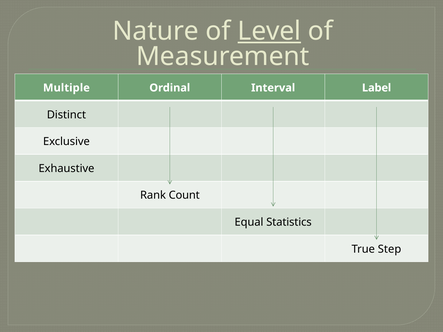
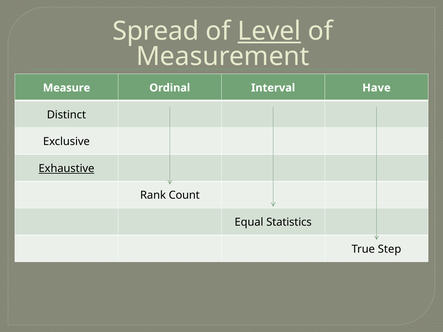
Nature: Nature -> Spread
Multiple: Multiple -> Measure
Label: Label -> Have
Exhaustive underline: none -> present
